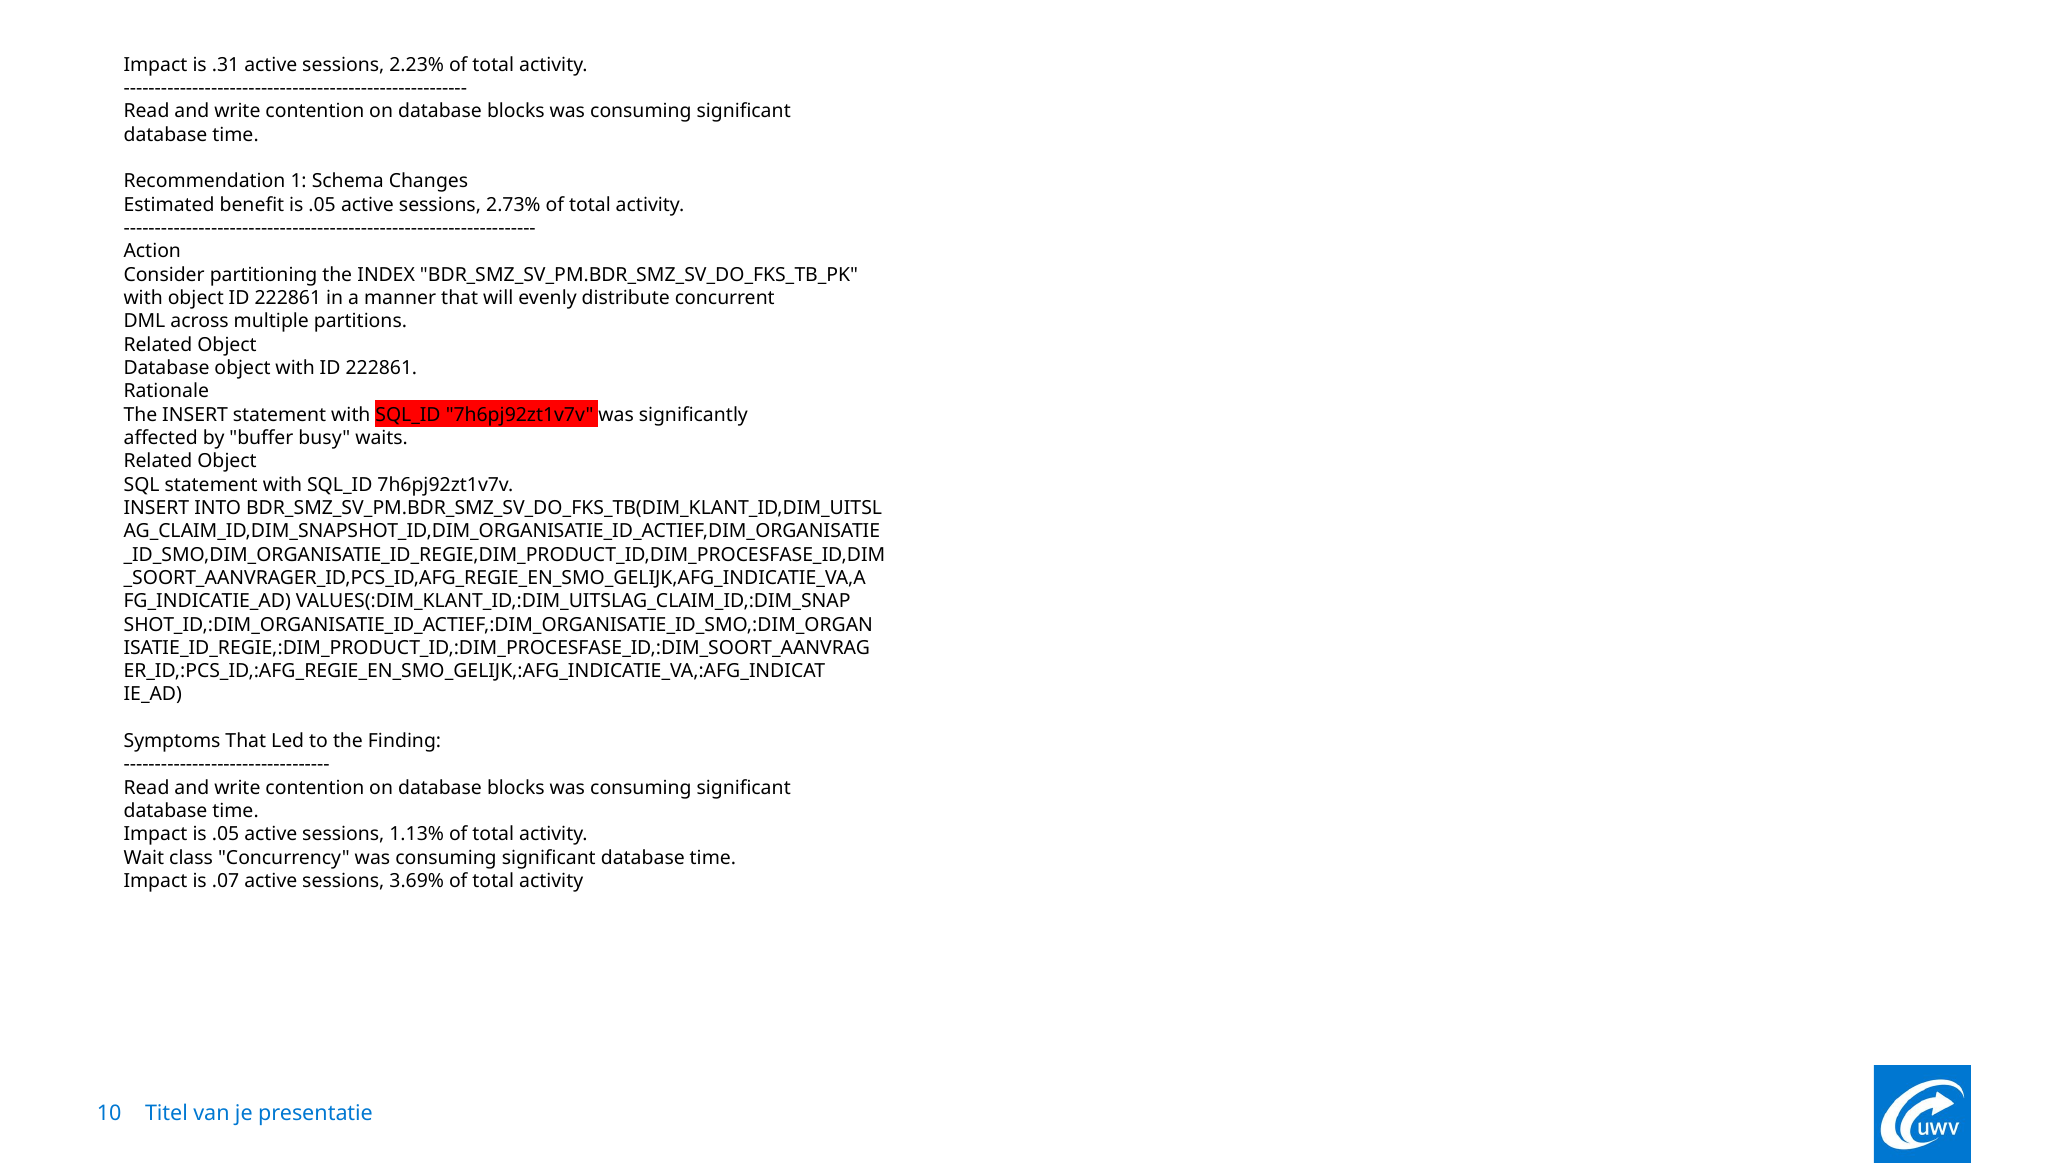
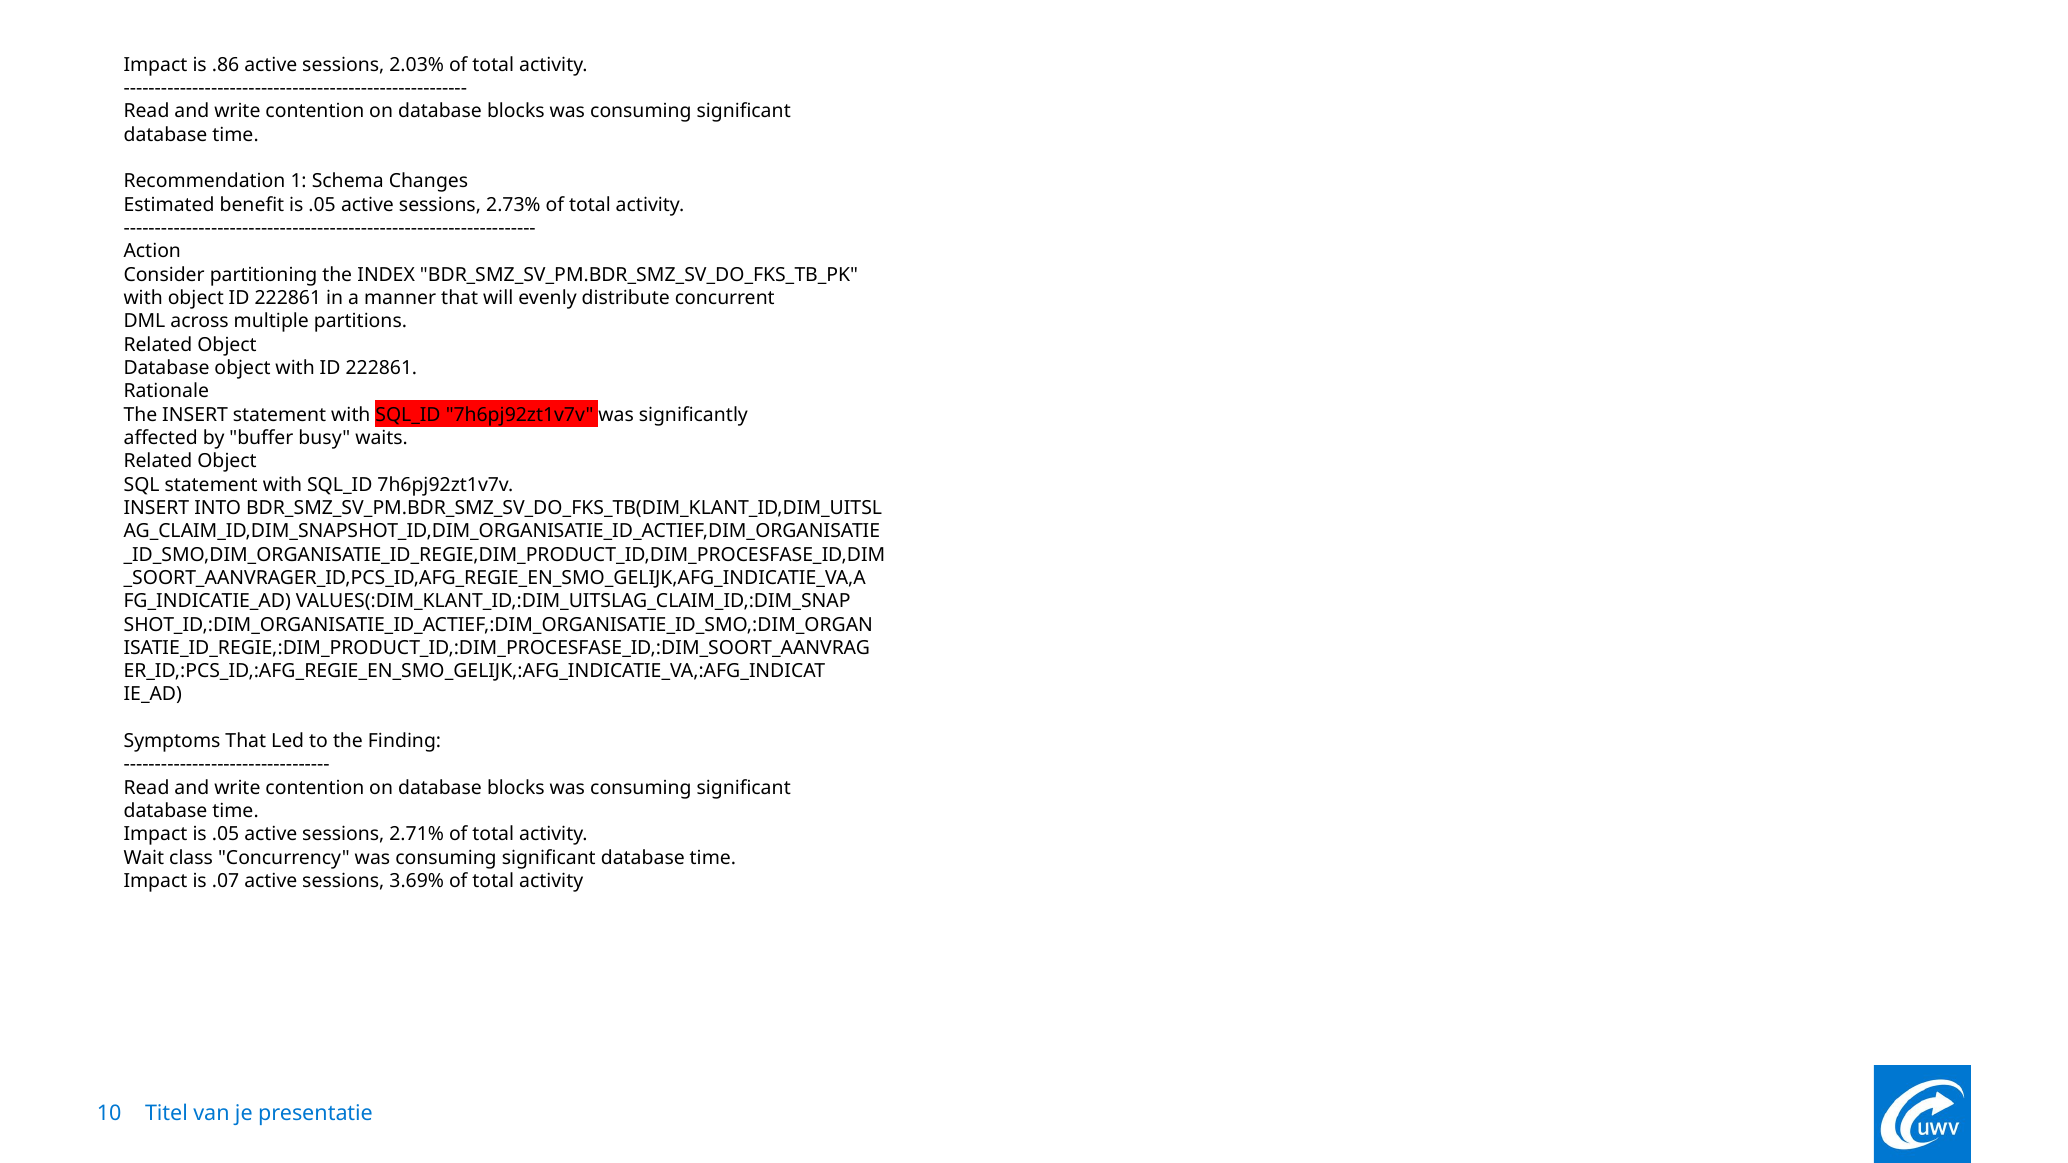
.31: .31 -> .86
2.23%: 2.23% -> 2.03%
1.13%: 1.13% -> 2.71%
